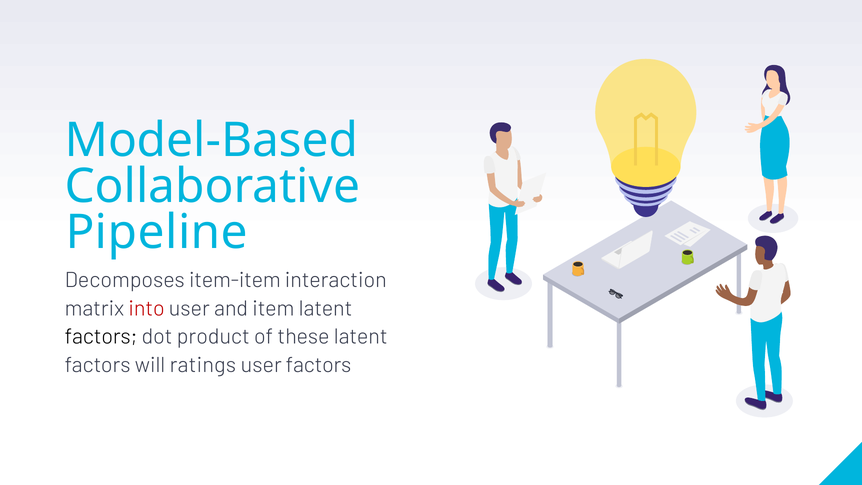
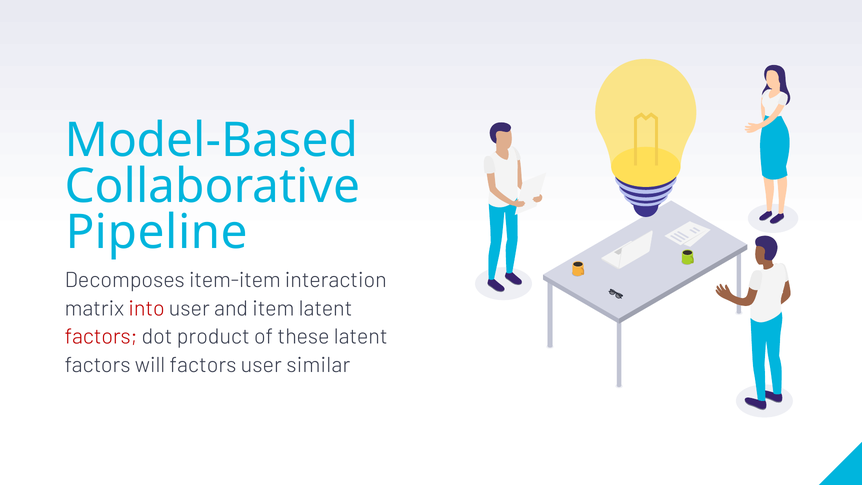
factors at (101, 337) colour: black -> red
will ratings: ratings -> factors
user factors: factors -> similar
